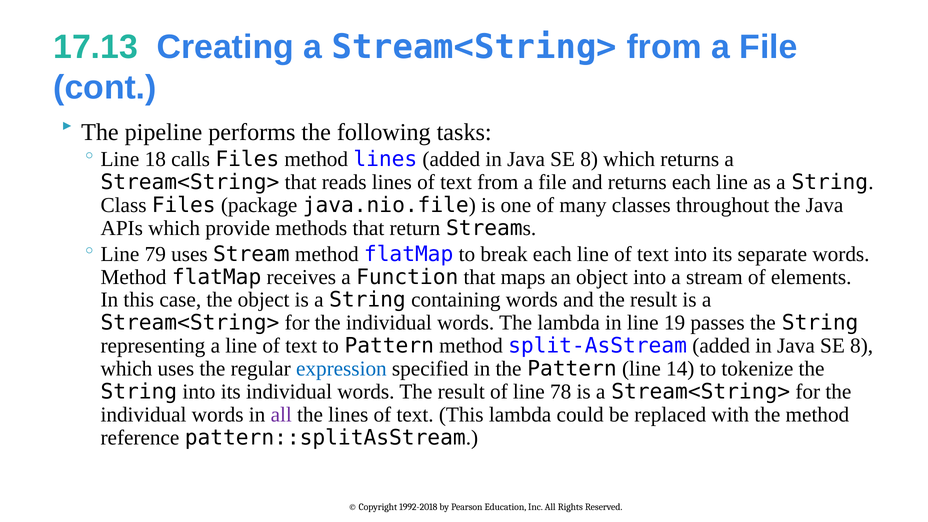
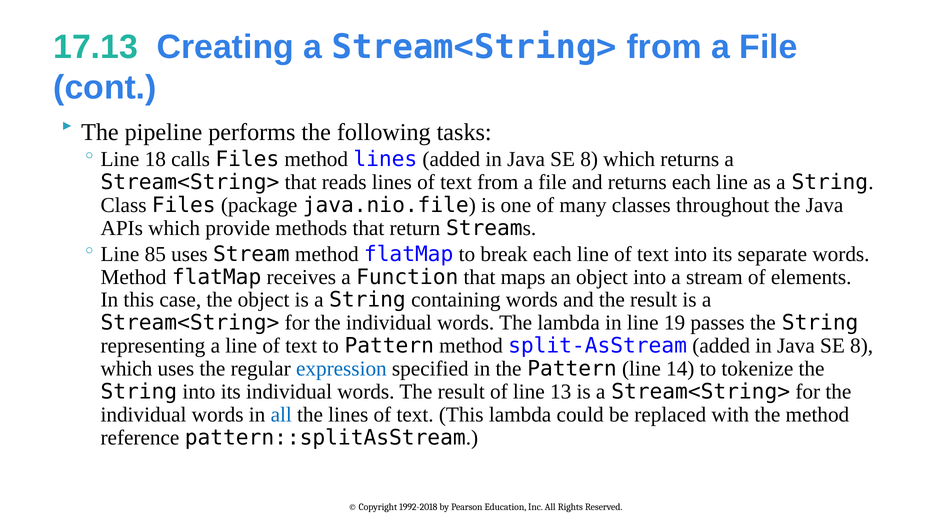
79: 79 -> 85
78: 78 -> 13
all at (281, 415) colour: purple -> blue
